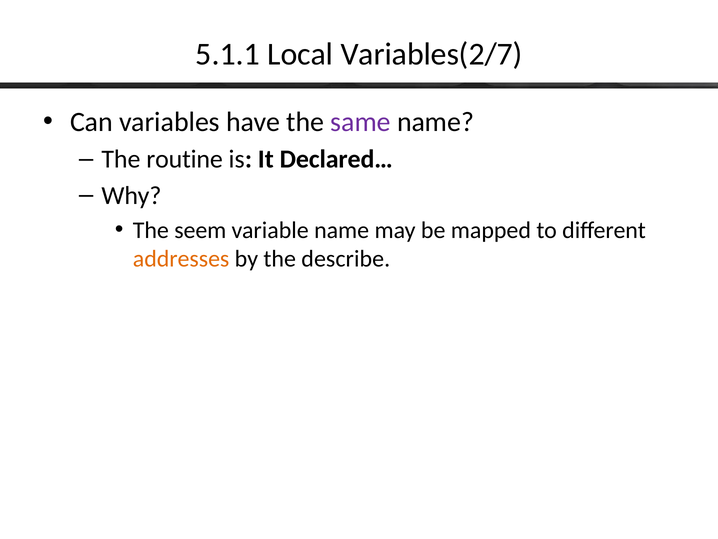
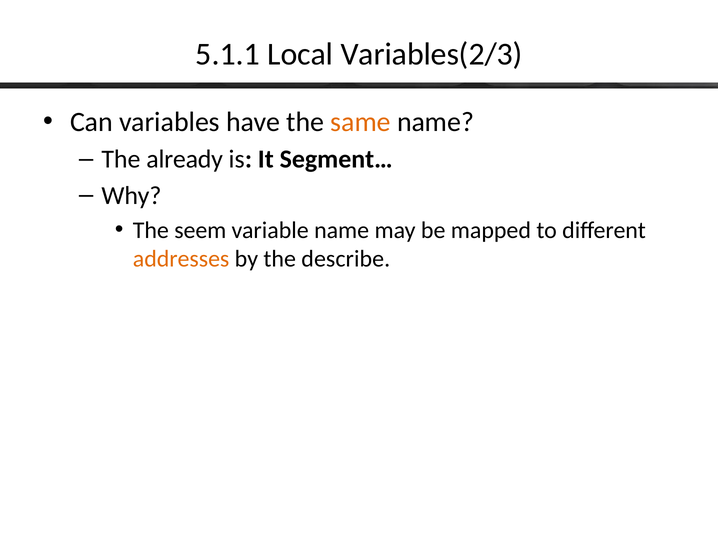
Variables(2/7: Variables(2/7 -> Variables(2/3
same colour: purple -> orange
routine: routine -> already
Declared…: Declared… -> Segment…
